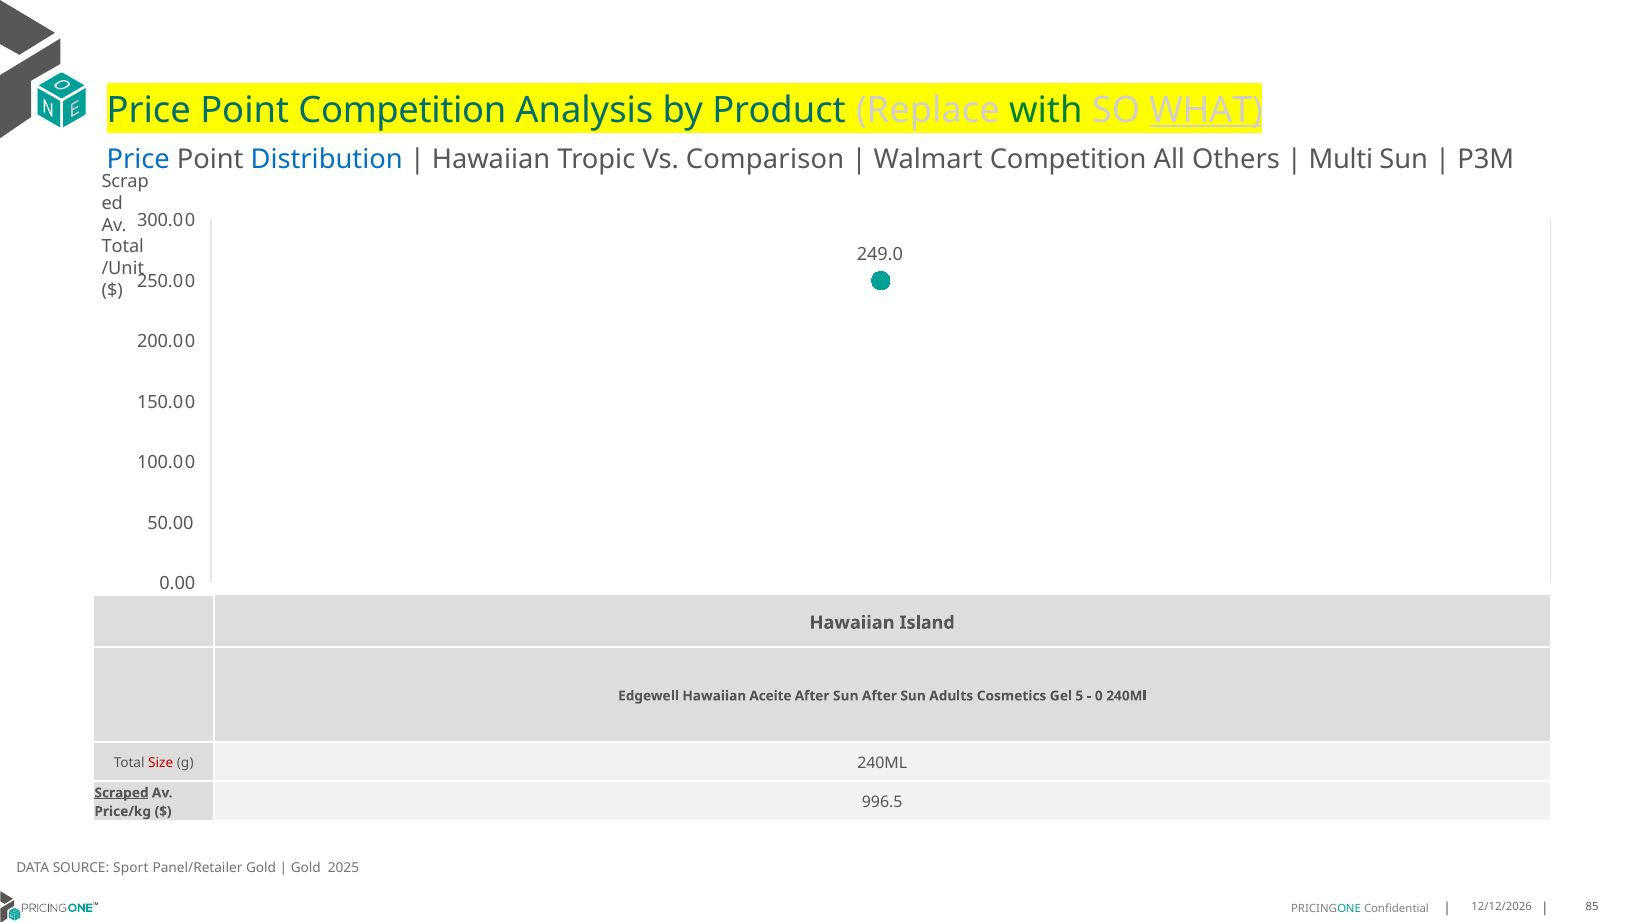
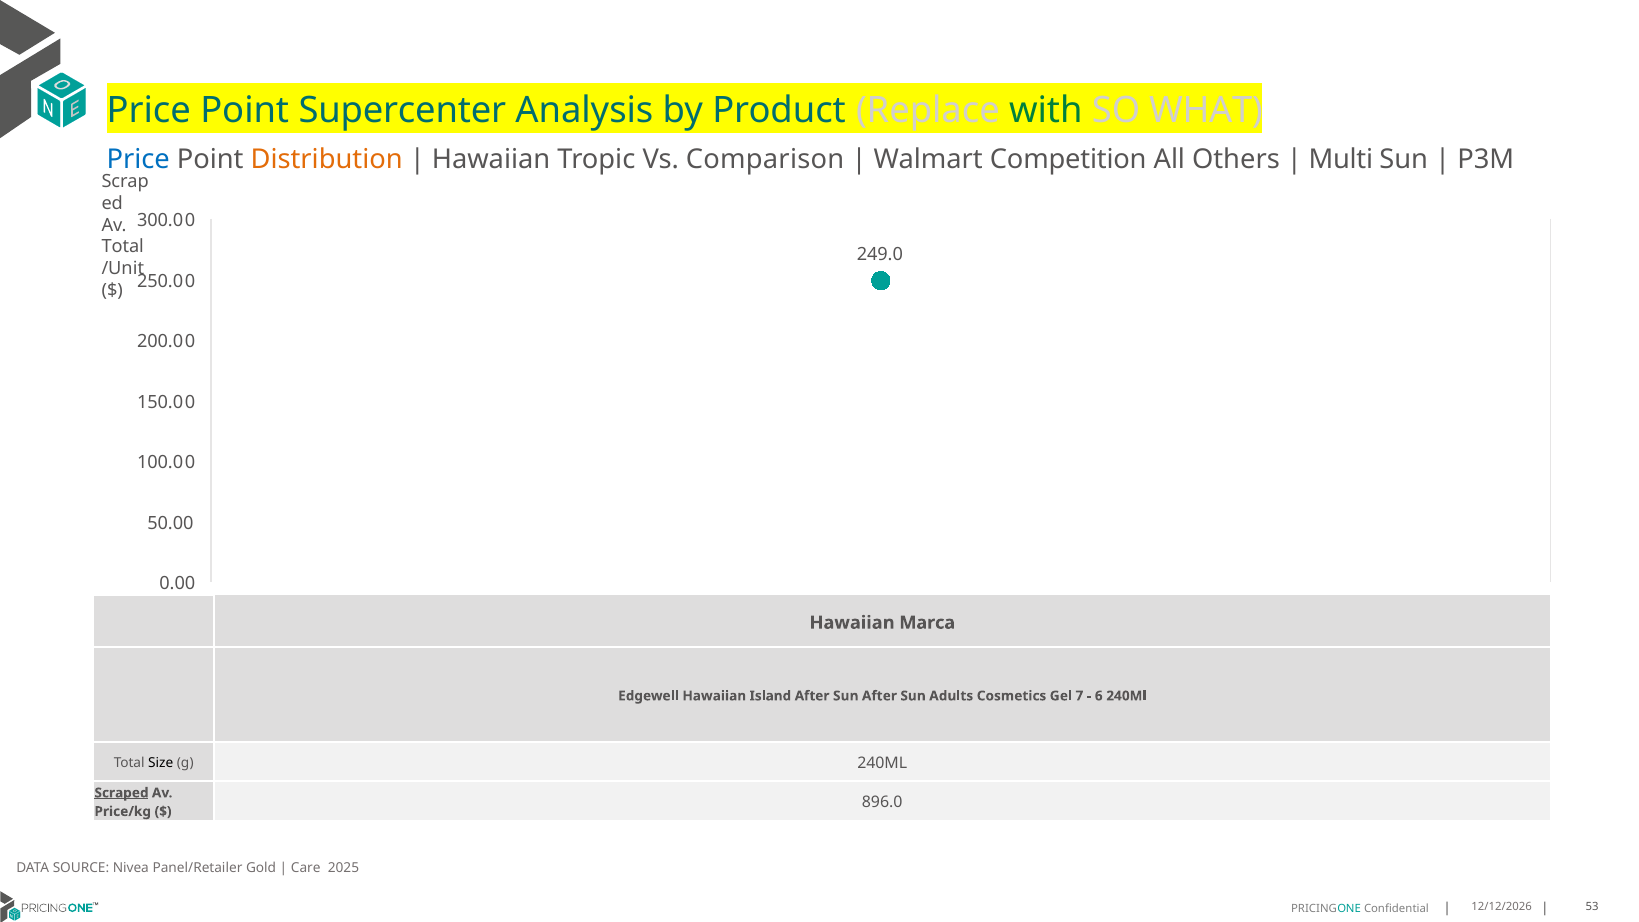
Point Competition: Competition -> Supercenter
WHAT underline: present -> none
Distribution colour: blue -> orange
Island: Island -> Marca
Aceite: Aceite -> Island
5: 5 -> 7
0: 0 -> 6
Size colour: red -> black
996.5: 996.5 -> 896.0
Sport: Sport -> Nivea
Gold at (306, 868): Gold -> Care
85: 85 -> 53
